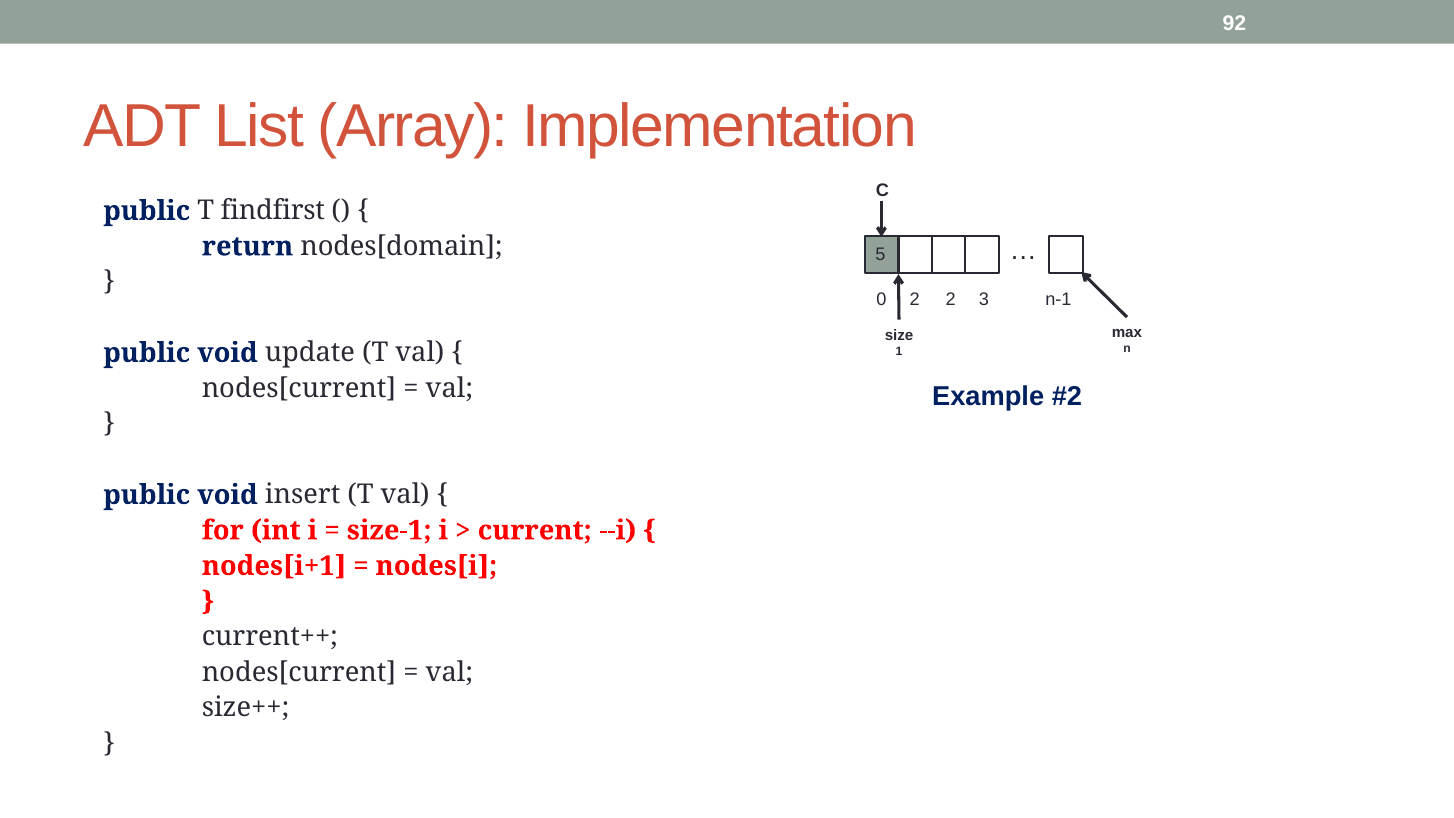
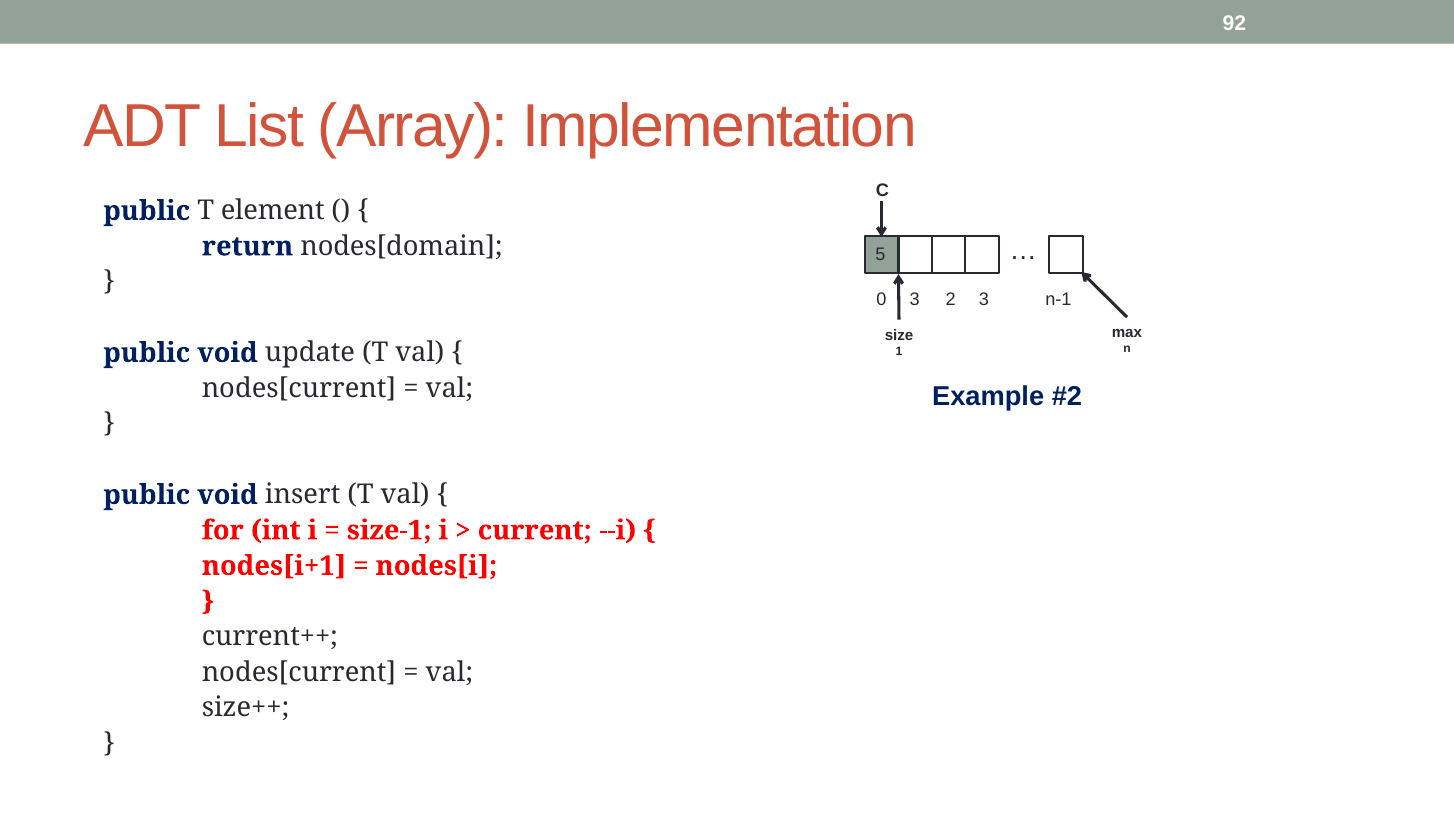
findfirst: findfirst -> element
0 2: 2 -> 3
